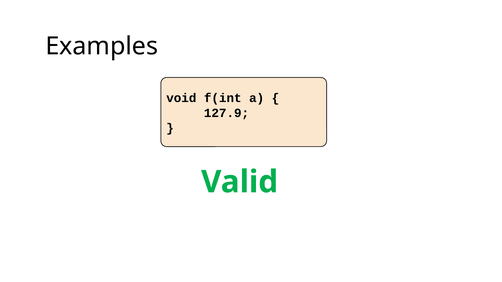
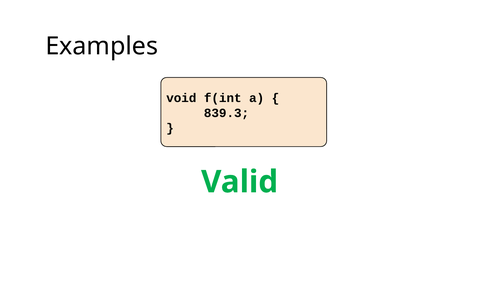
127.9: 127.9 -> 839.3
